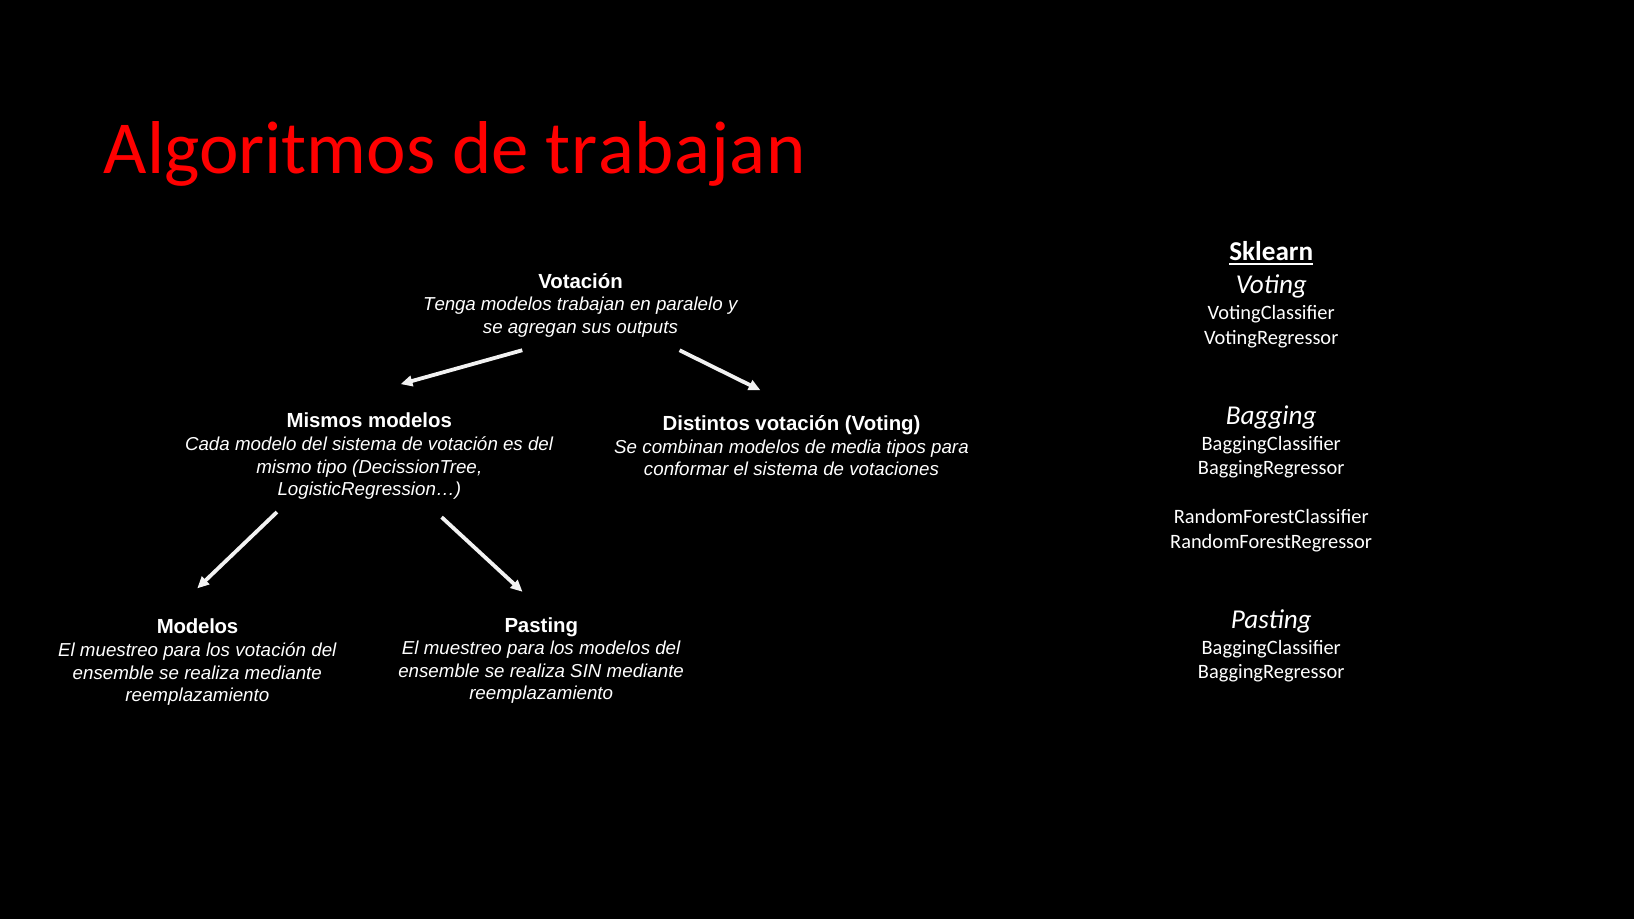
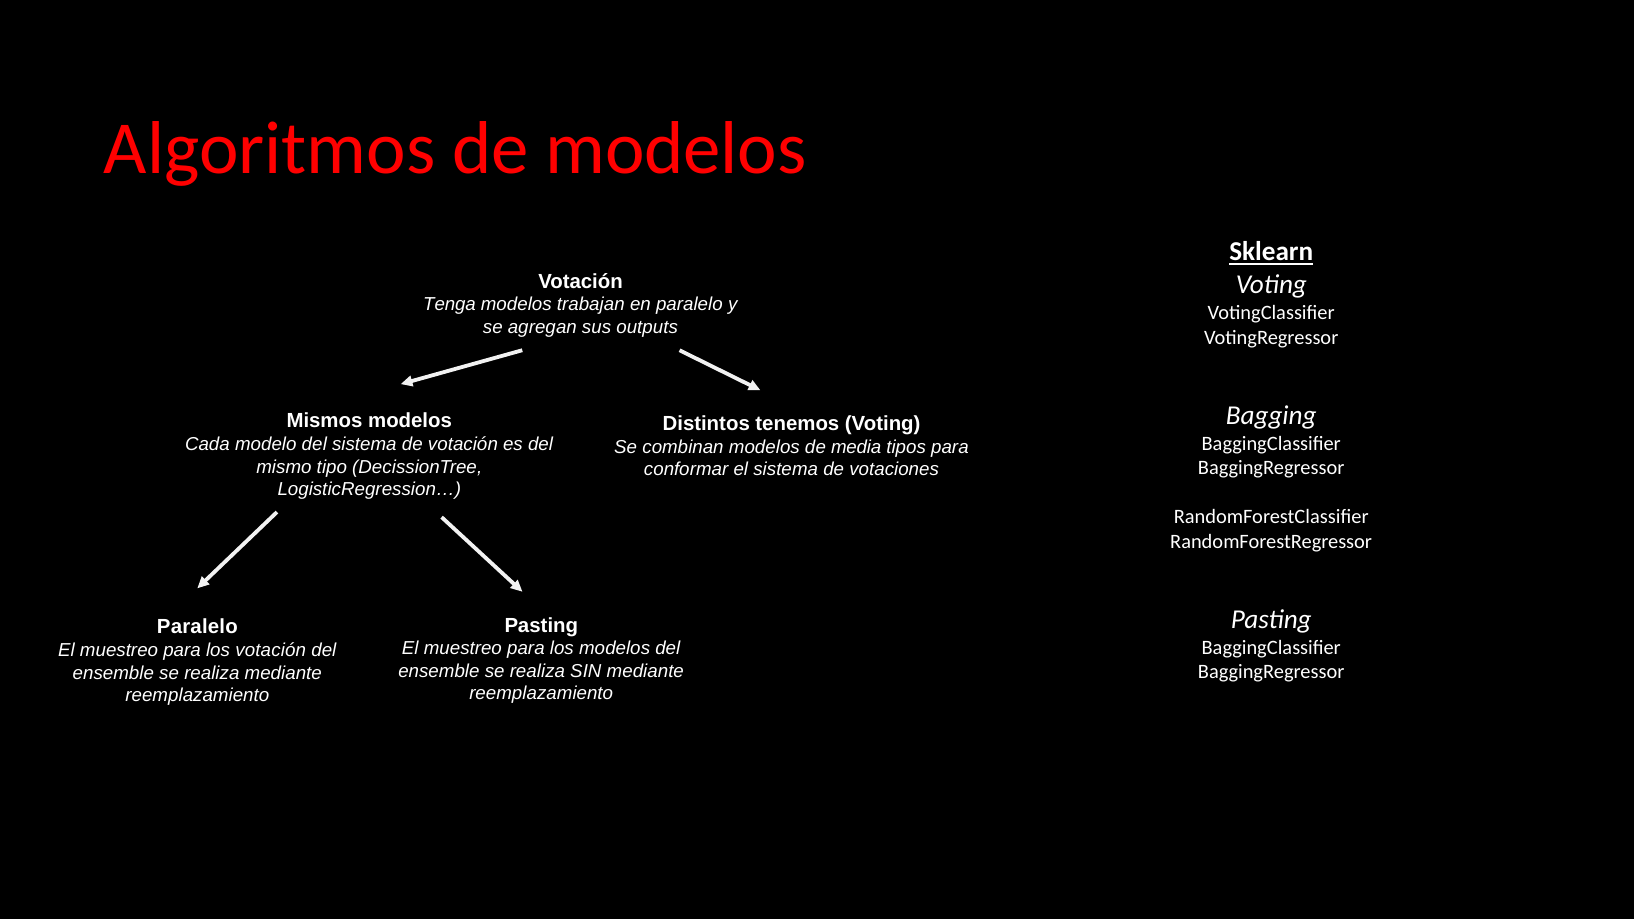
de trabajan: trabajan -> modelos
Distintos votación: votación -> tenemos
Modelos at (198, 627): Modelos -> Paralelo
